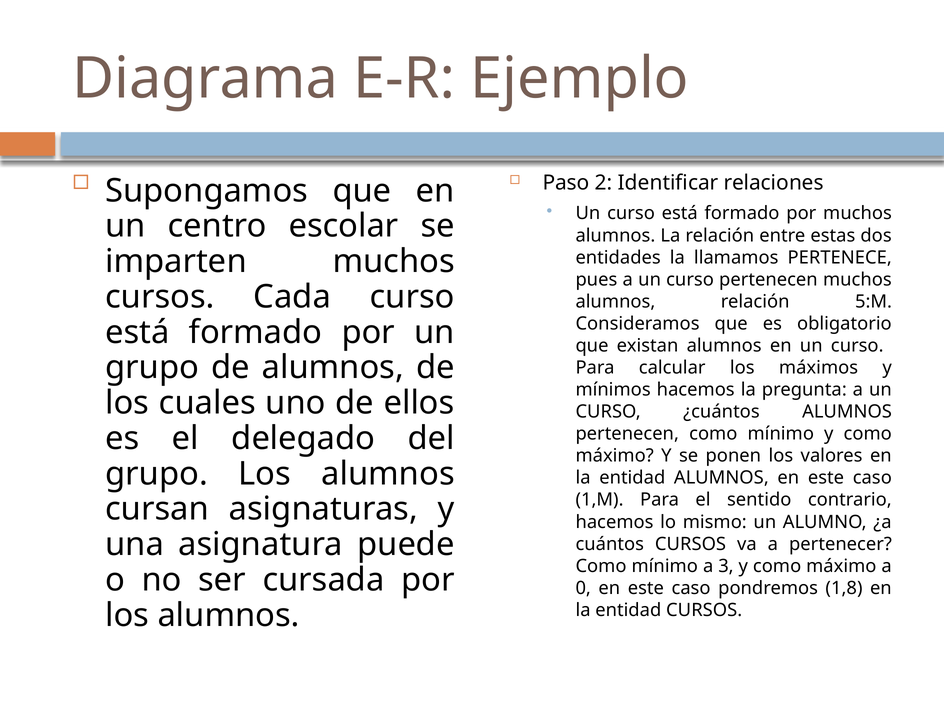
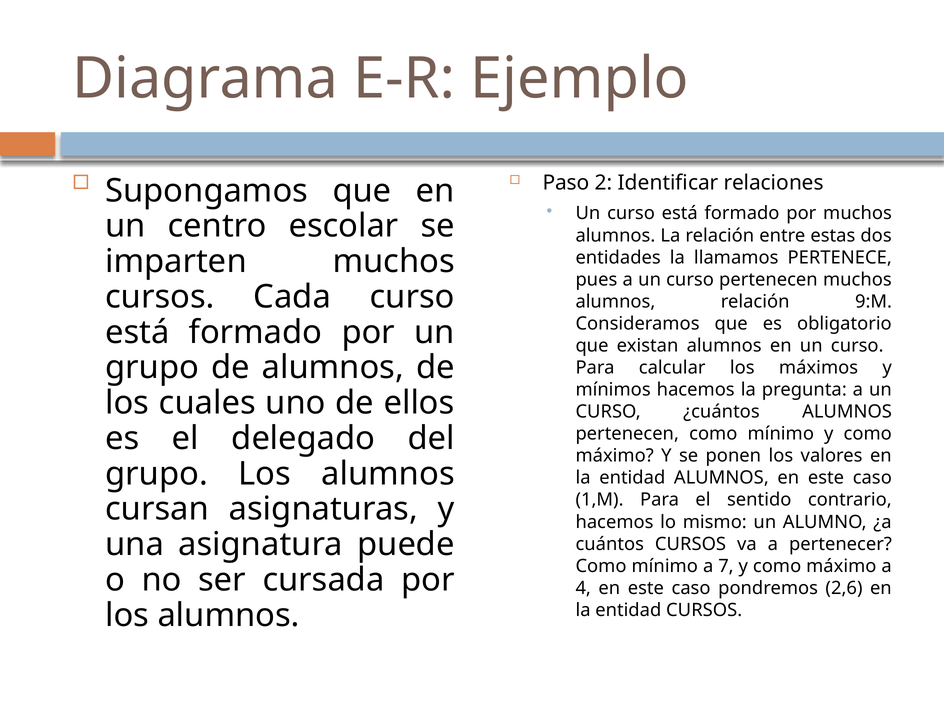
5:M: 5:M -> 9:M
3: 3 -> 7
0: 0 -> 4
1,8: 1,8 -> 2,6
